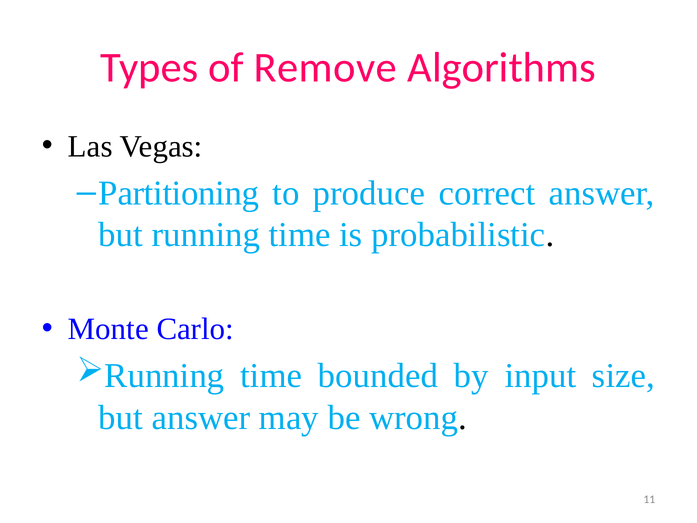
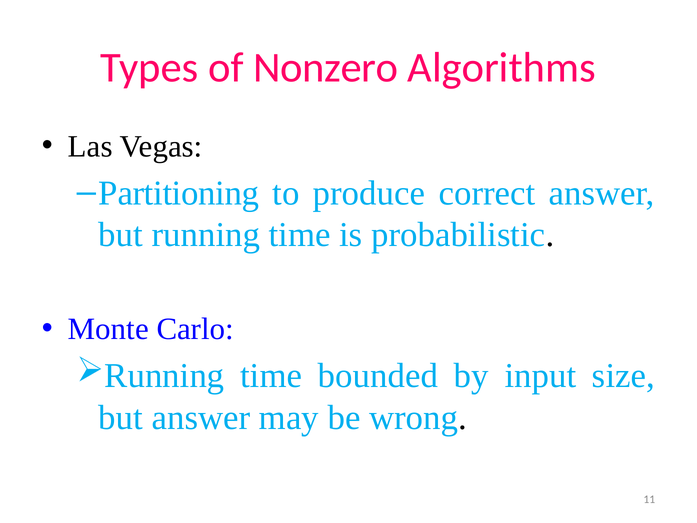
Remove: Remove -> Nonzero
